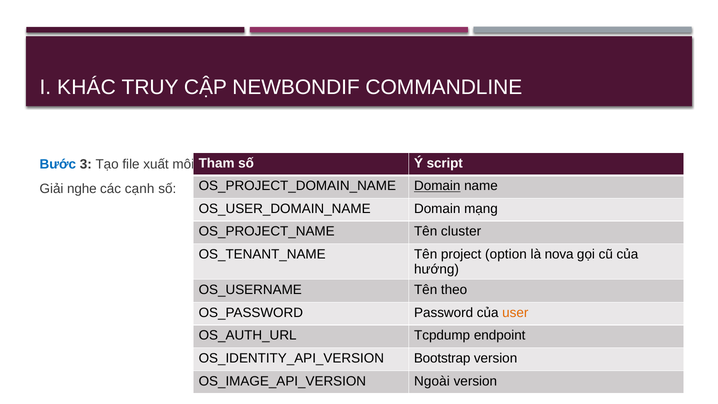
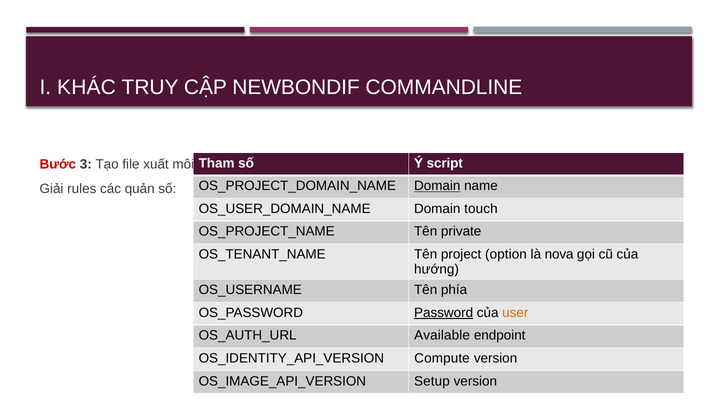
Bước colour: blue -> red
nghe: nghe -> rules
cạnh: cạnh -> quản
mạng: mạng -> touch
cluster: cluster -> private
theo: theo -> phía
Password underline: none -> present
Tcpdump: Tcpdump -> Available
Bootstrap: Bootstrap -> Compute
Ngoài: Ngoài -> Setup
